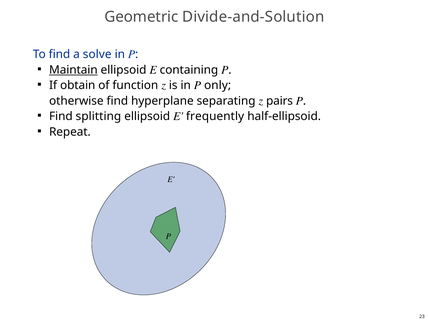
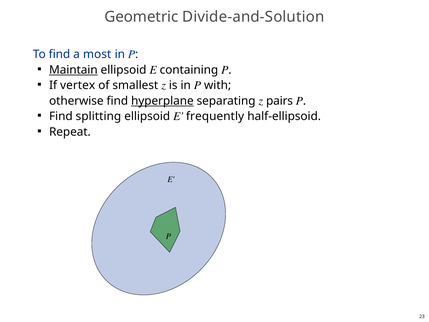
solve: solve -> most
obtain: obtain -> vertex
function: function -> smallest
only: only -> with
hyperplane underline: none -> present
